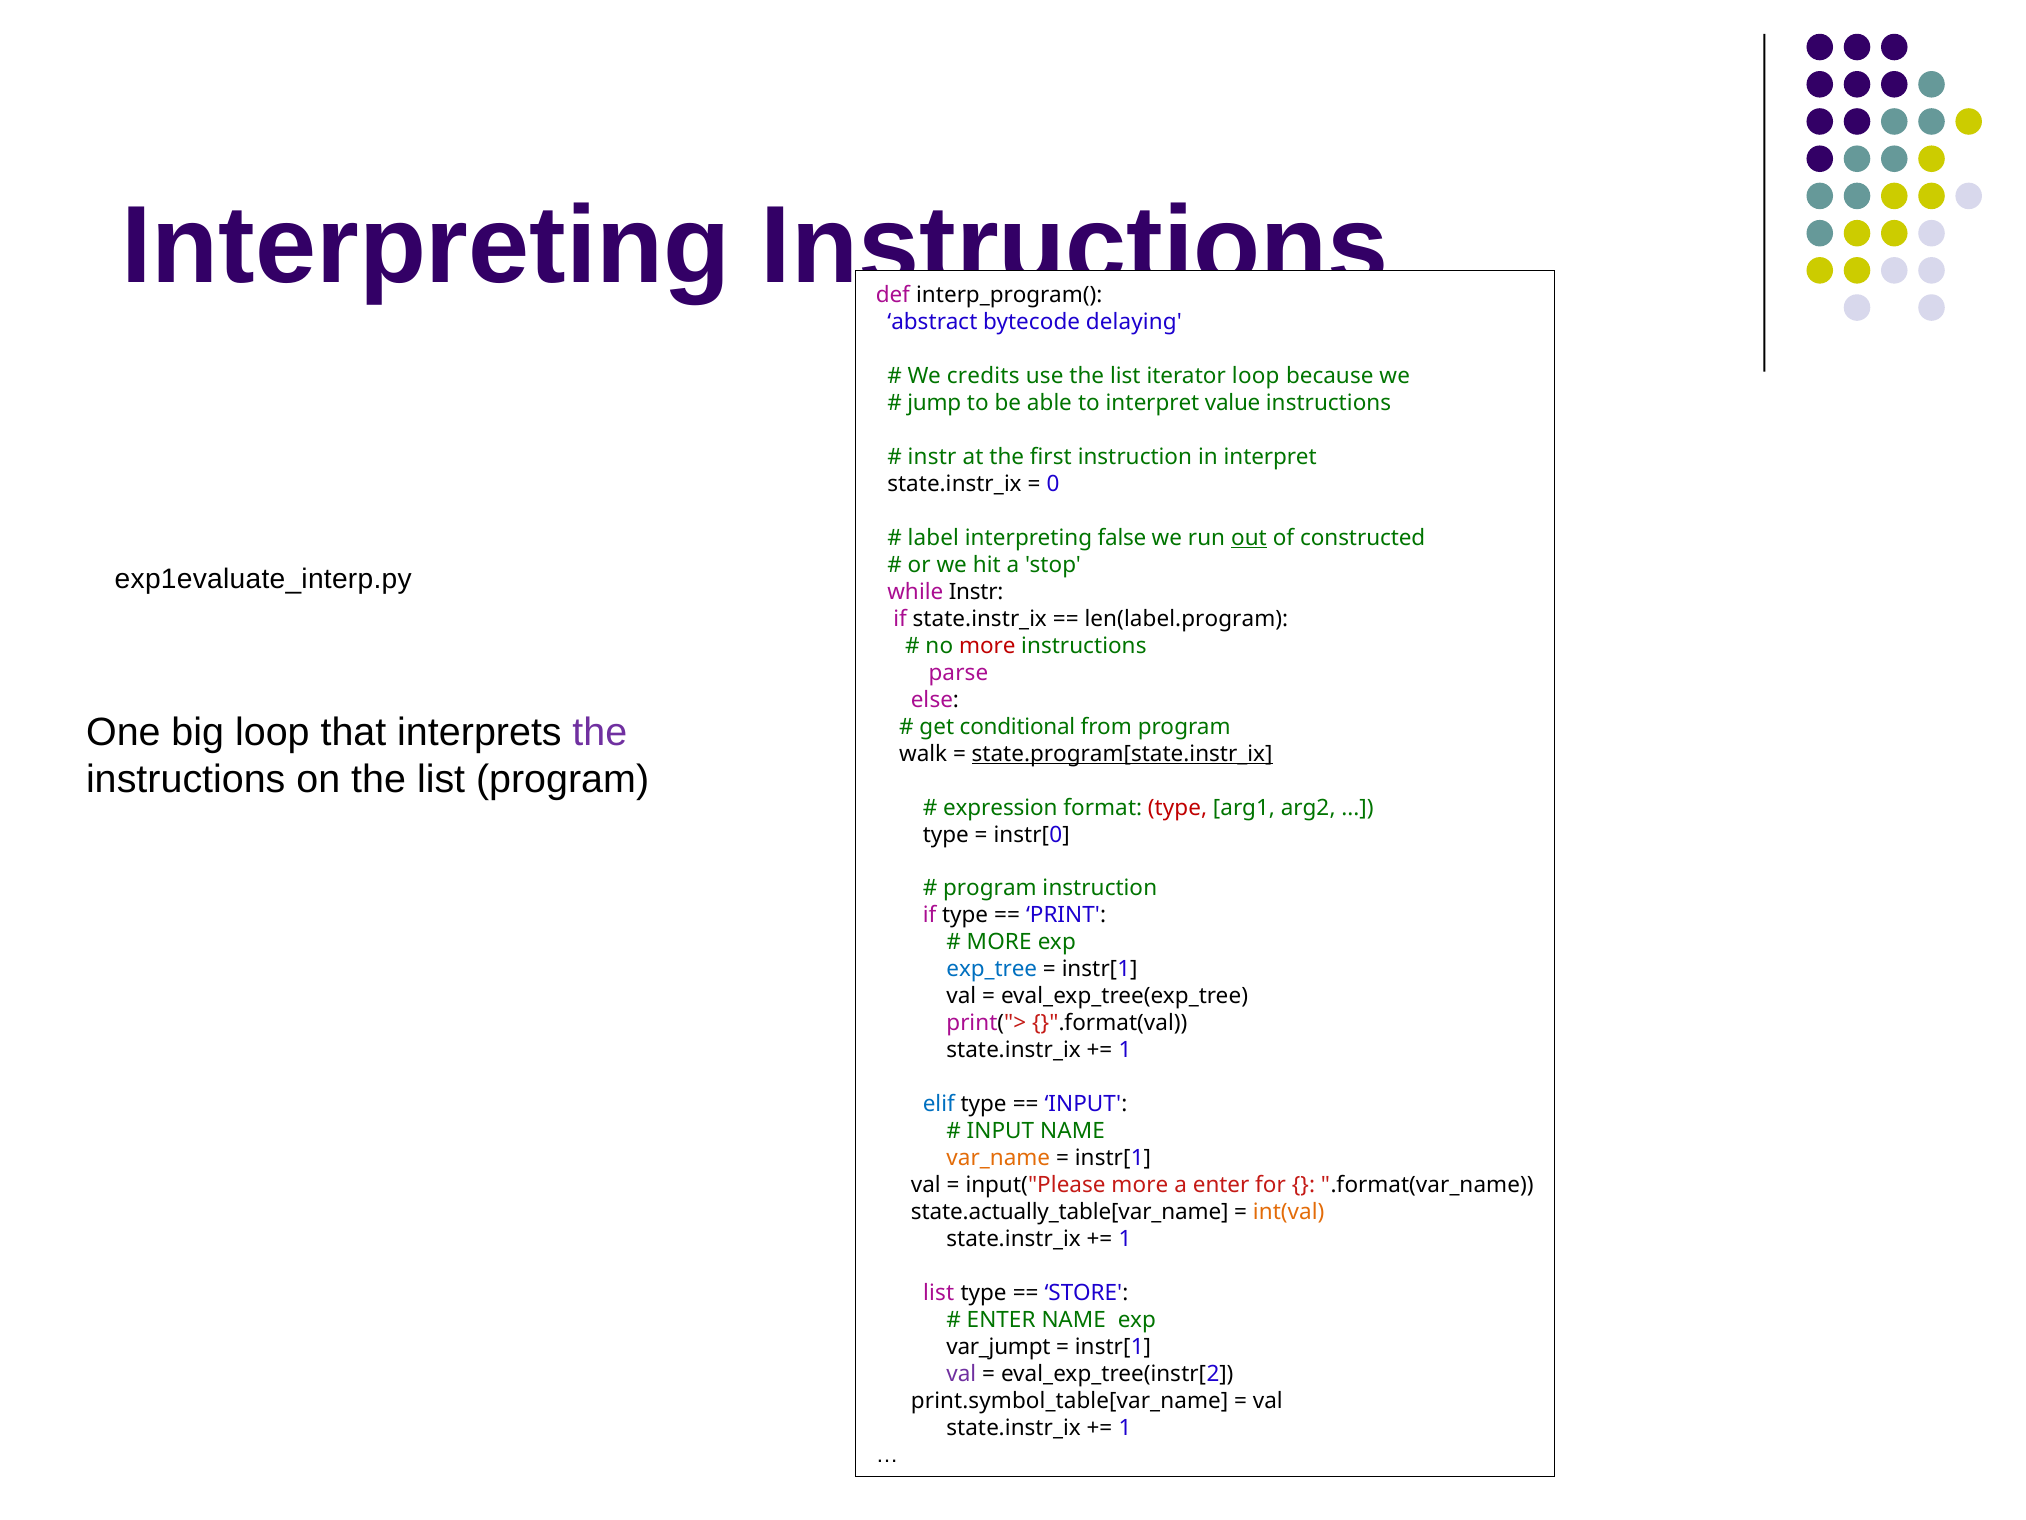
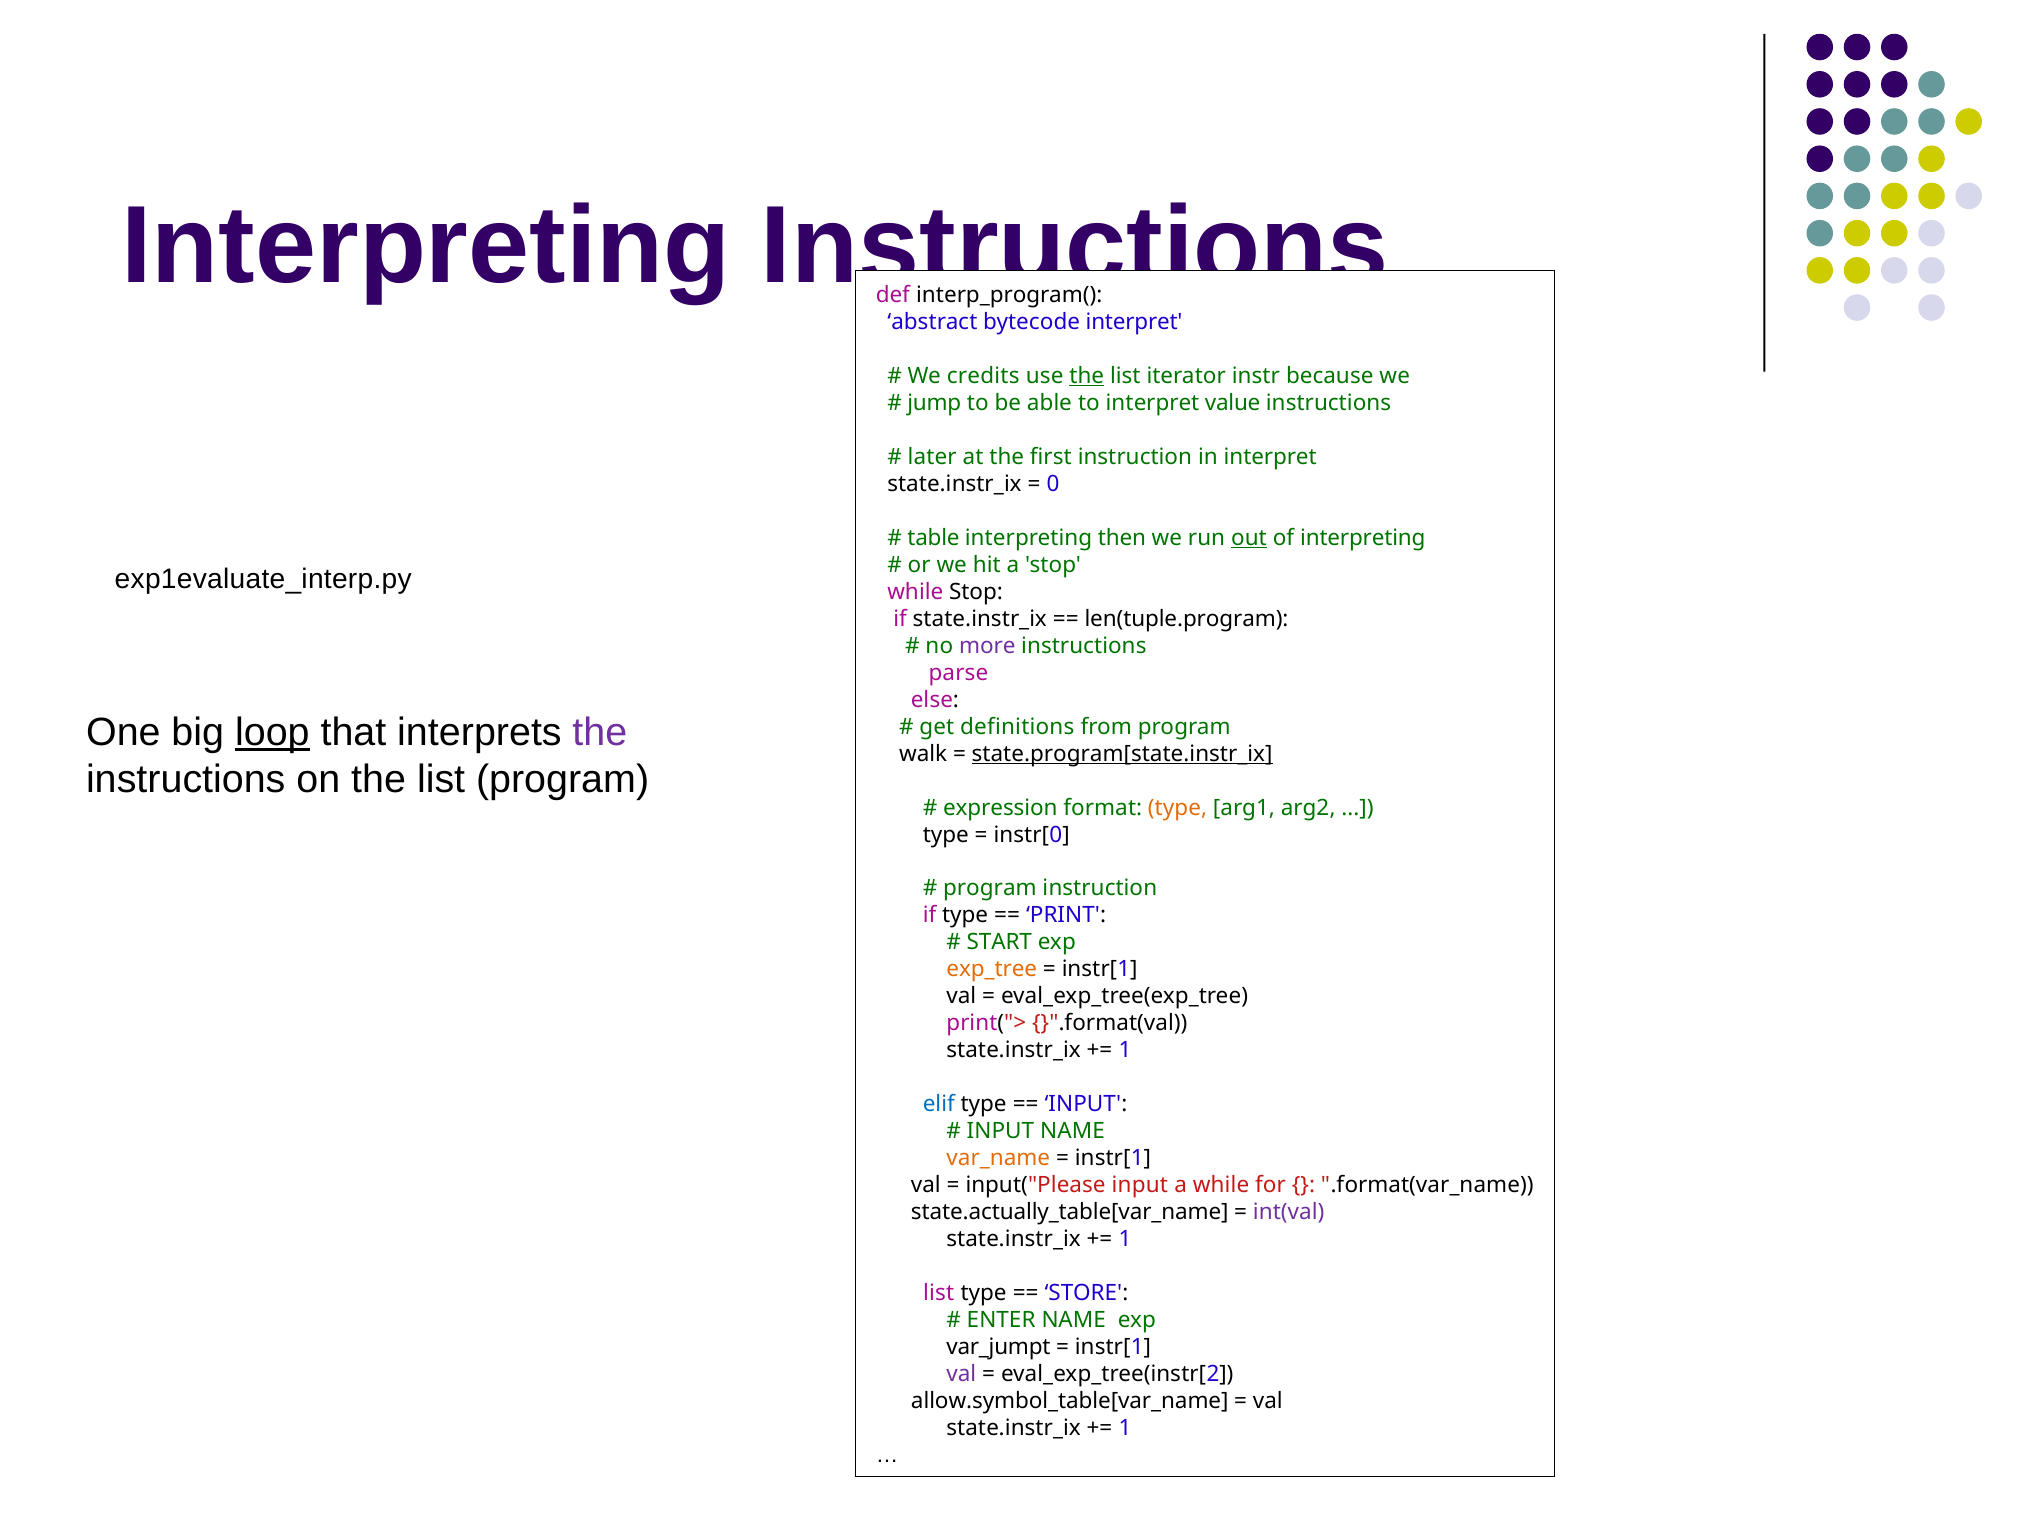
bytecode delaying: delaying -> interpret
the at (1087, 376) underline: none -> present
iterator loop: loop -> instr
instr at (932, 457): instr -> later
label: label -> table
false: false -> then
of constructed: constructed -> interpreting
while Instr: Instr -> Stop
len(label.program: len(label.program -> len(tuple.program
more at (987, 646) colour: red -> purple
loop at (272, 732) underline: none -> present
conditional: conditional -> definitions
type at (1178, 807) colour: red -> orange
MORE at (999, 942): MORE -> START
exp_tree colour: blue -> orange
input("Please more: more -> input
a enter: enter -> while
int(val colour: orange -> purple
print.symbol_table[var_name: print.symbol_table[var_name -> allow.symbol_table[var_name
